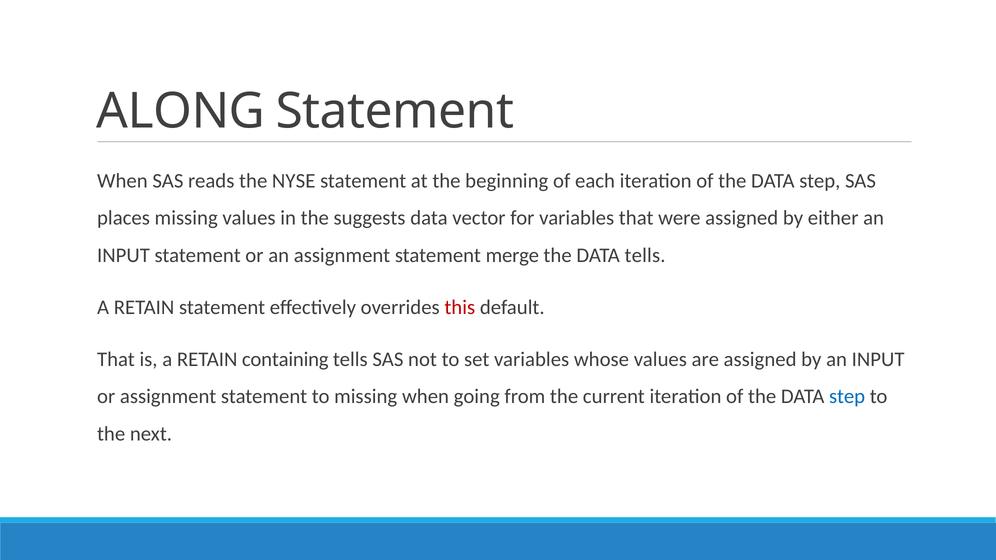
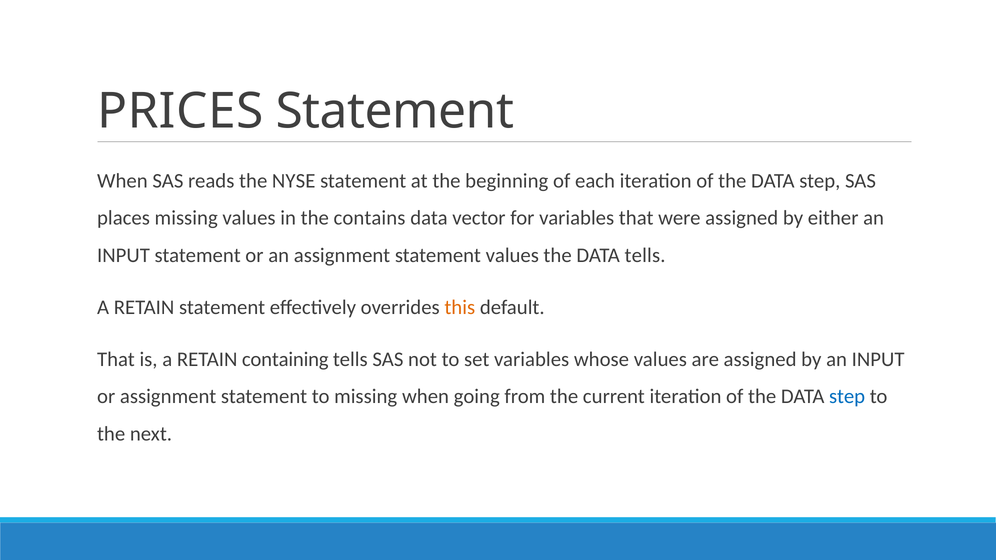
ALONG: ALONG -> PRICES
suggests: suggests -> contains
statement merge: merge -> values
this colour: red -> orange
